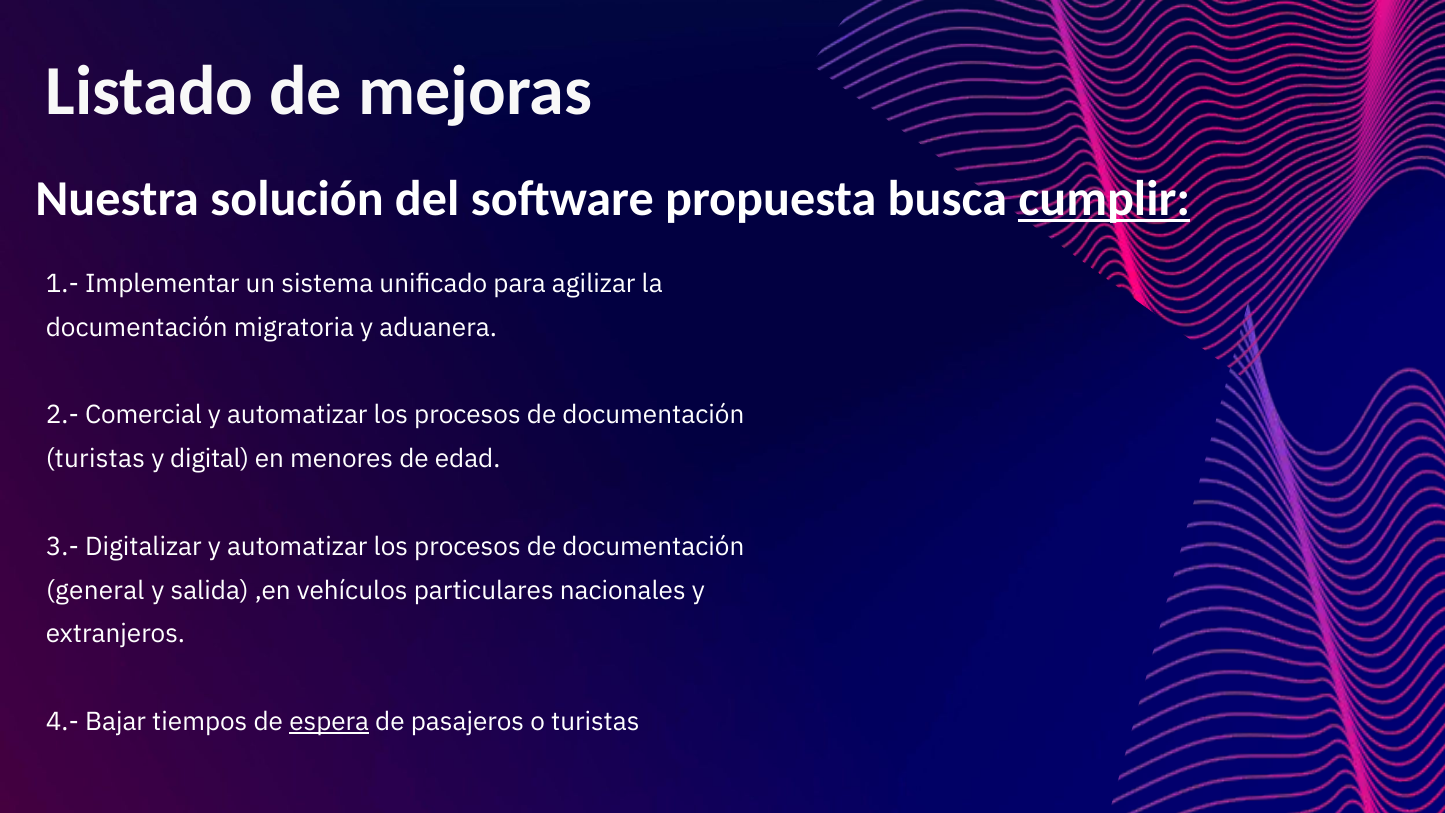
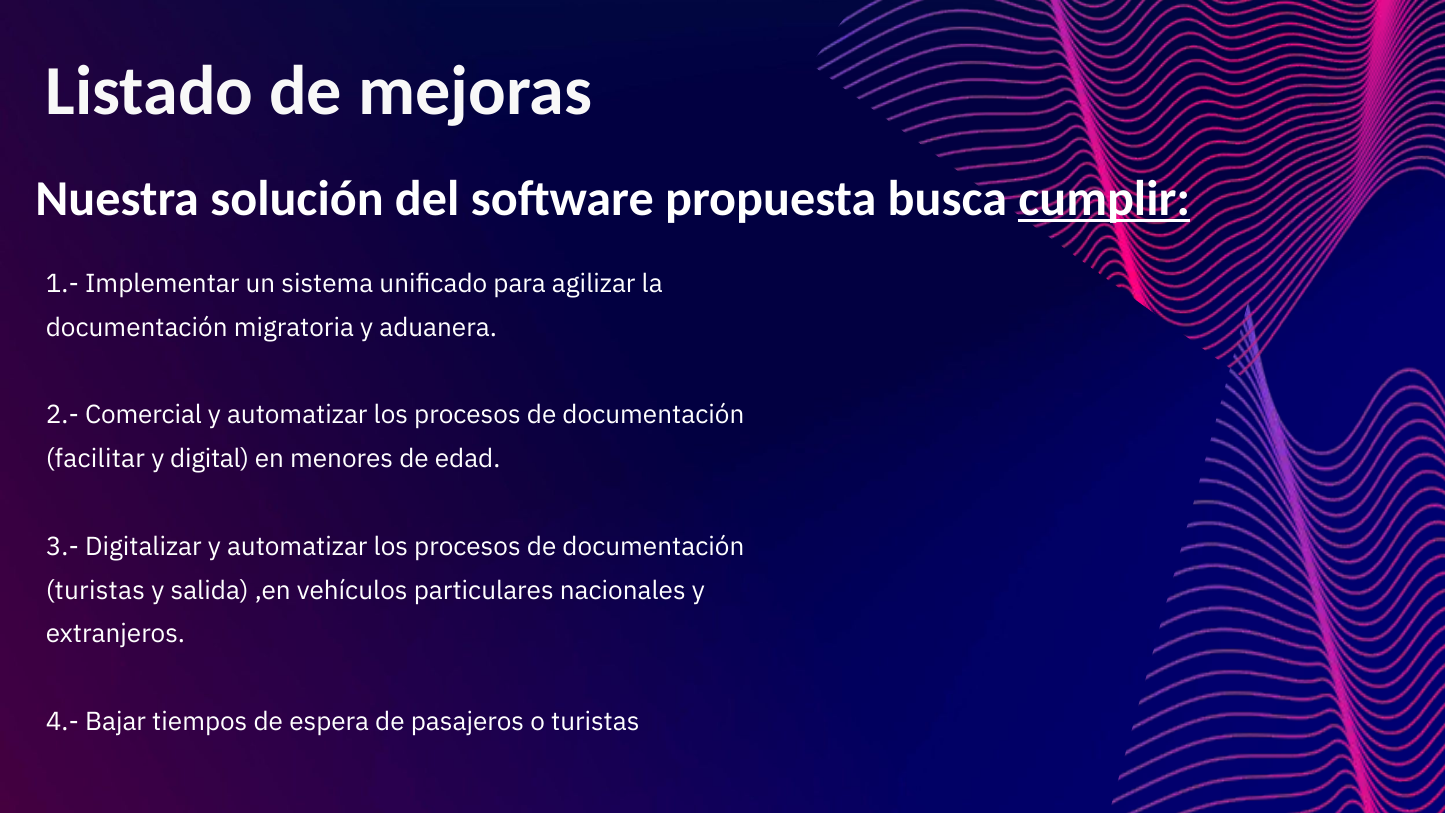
turistas at (95, 459): turistas -> facilitar
general at (95, 590): general -> turistas
espera underline: present -> none
